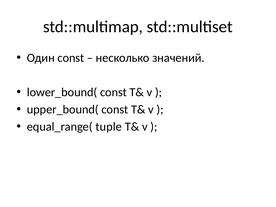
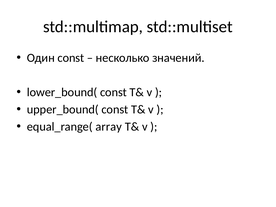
tuple: tuple -> array
